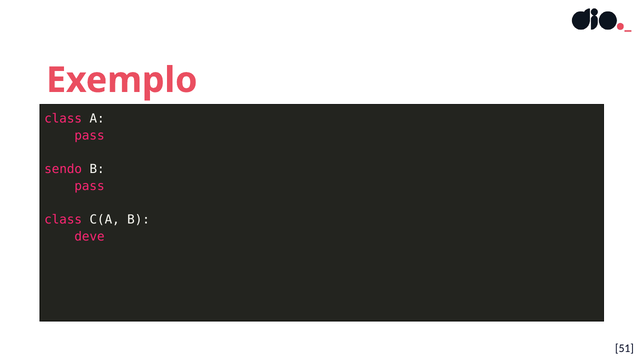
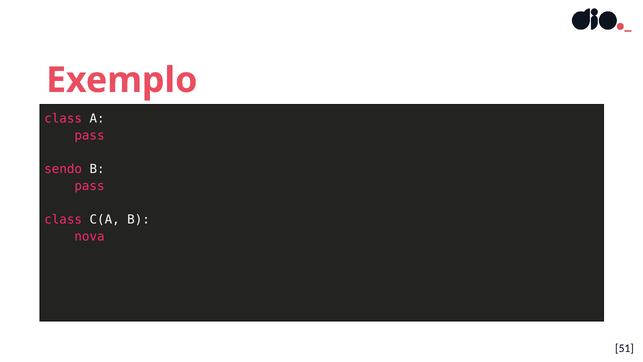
deve: deve -> nova
